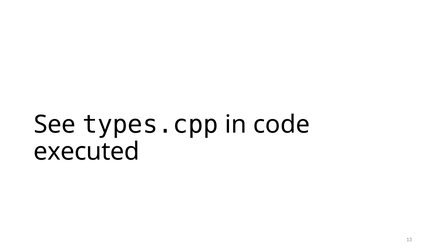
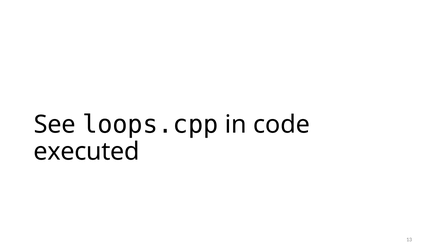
types.cpp: types.cpp -> loops.cpp
